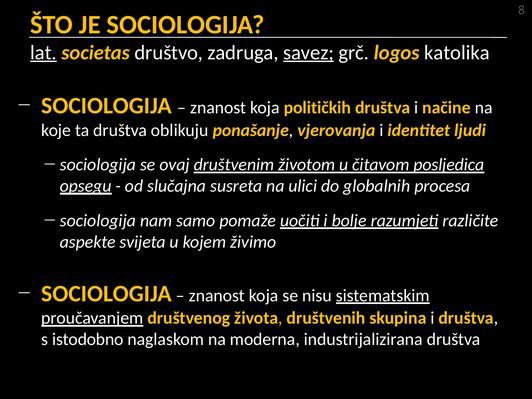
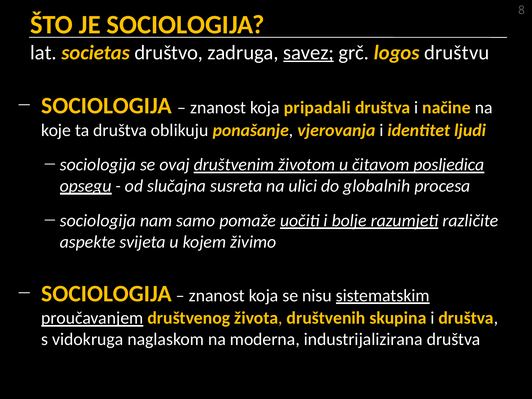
lat underline: present -> none
katolika: katolika -> društvu
političkih: političkih -> pripadali
istodobno: istodobno -> vidokruga
